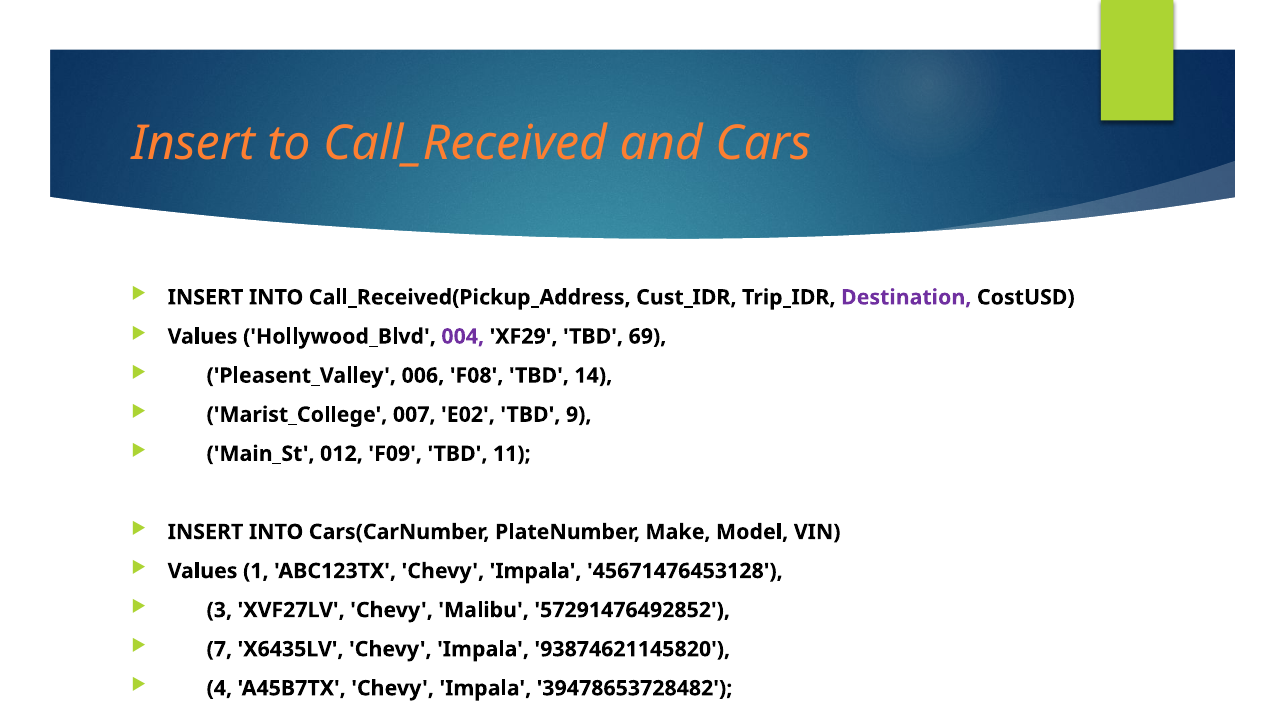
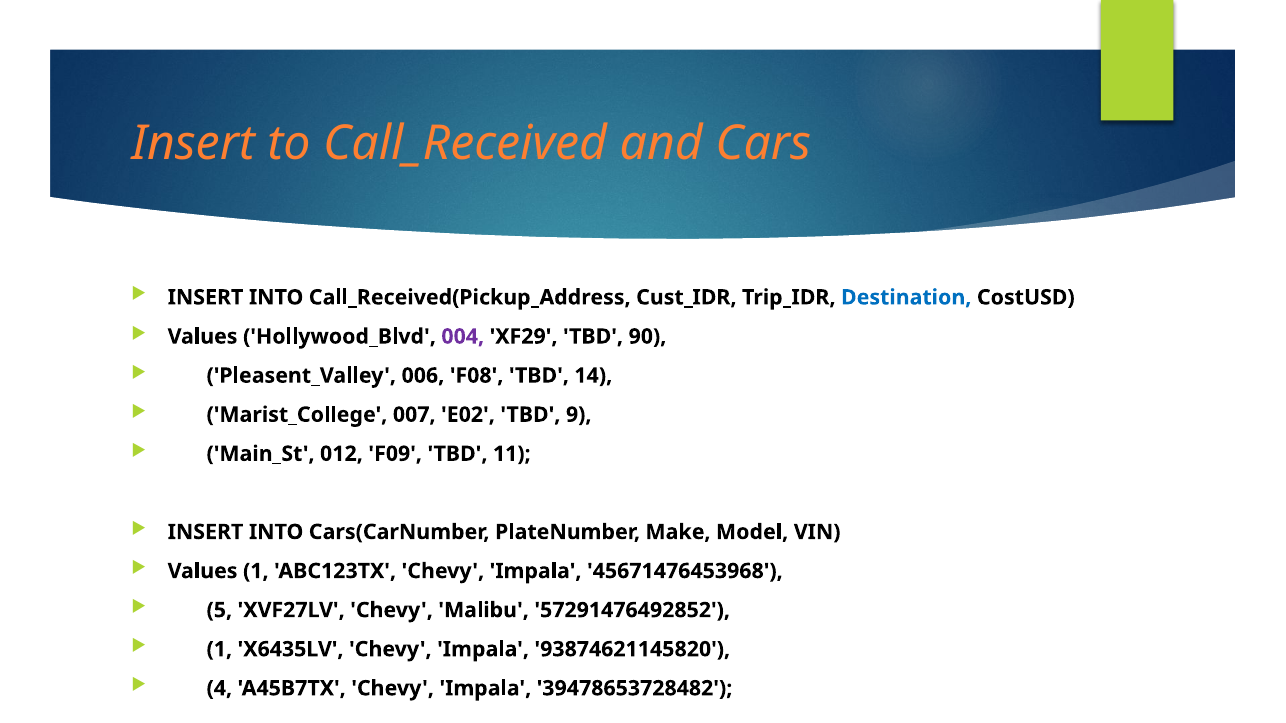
Destination colour: purple -> blue
69: 69 -> 90
45671476453128: 45671476453128 -> 45671476453968
3: 3 -> 5
7 at (219, 650): 7 -> 1
